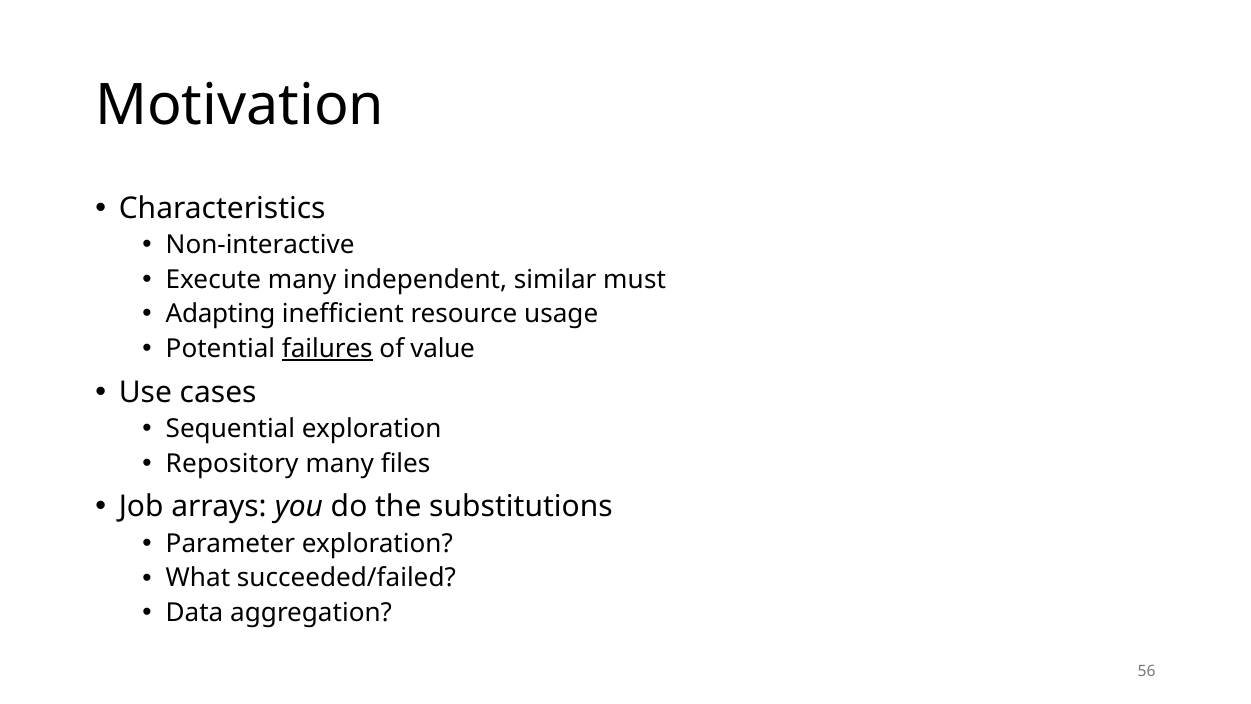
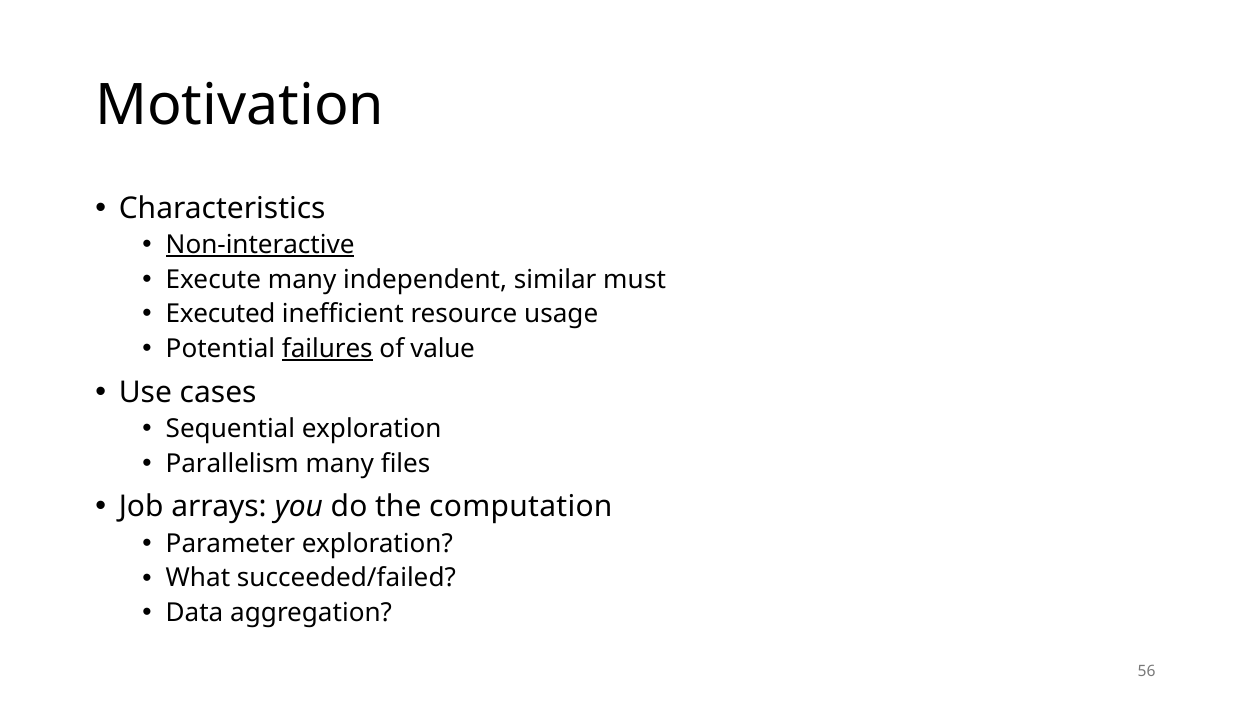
Non-interactive underline: none -> present
Adapting: Adapting -> Executed
Repository: Repository -> Parallelism
substitutions: substitutions -> computation
